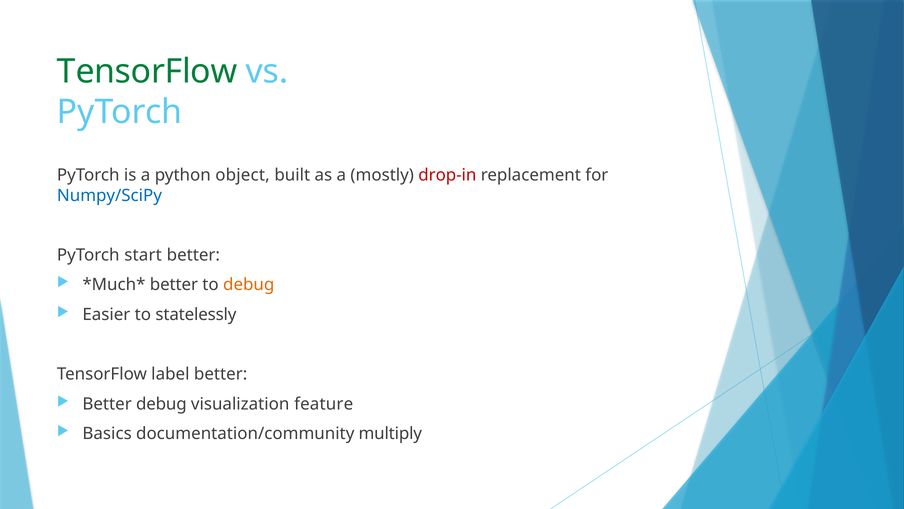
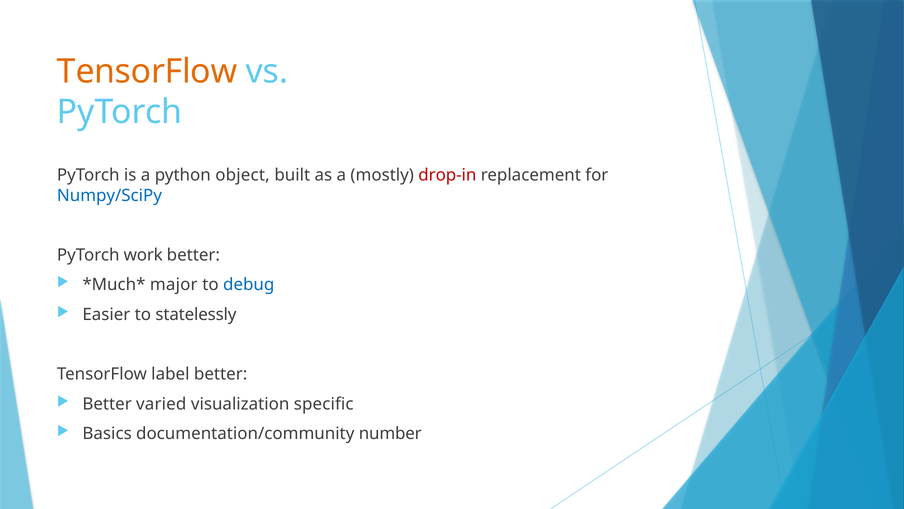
TensorFlow at (147, 71) colour: green -> orange
start: start -> work
better at (174, 285): better -> major
debug at (249, 285) colour: orange -> blue
Better debug: debug -> varied
feature: feature -> specific
multiply: multiply -> number
